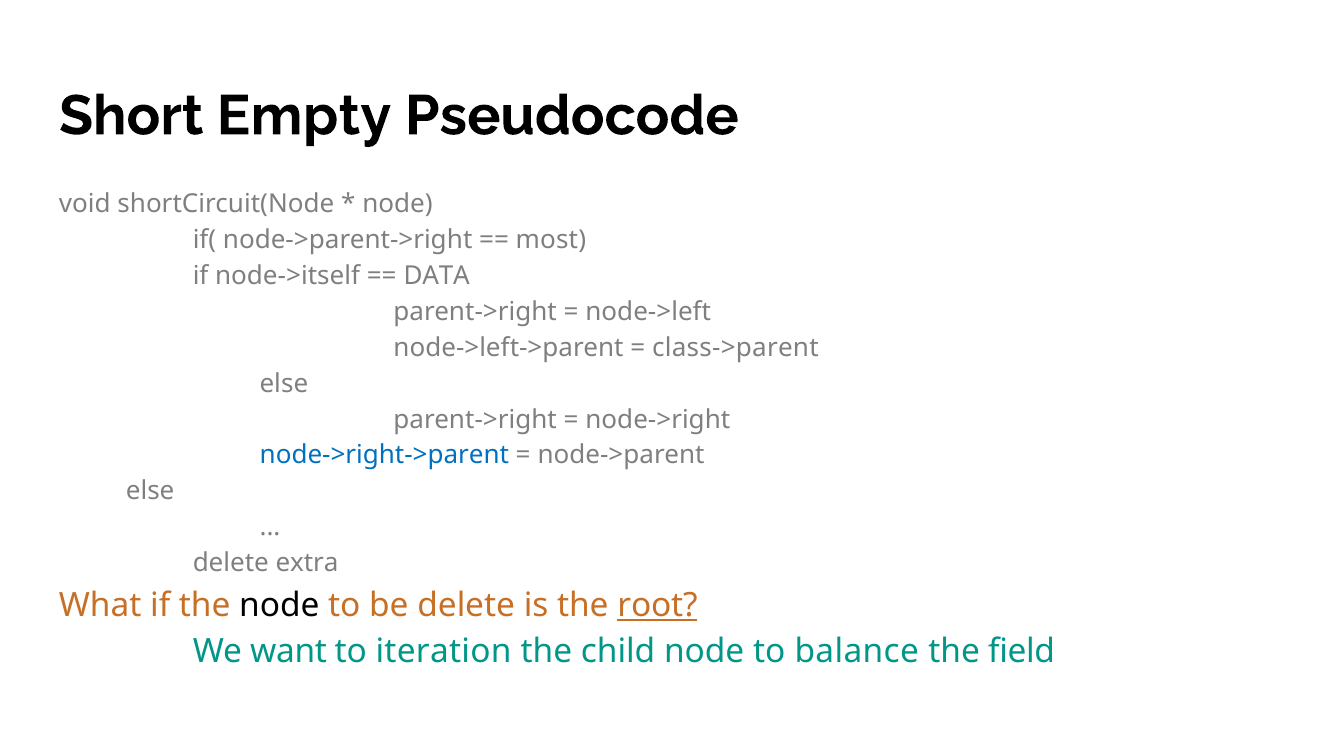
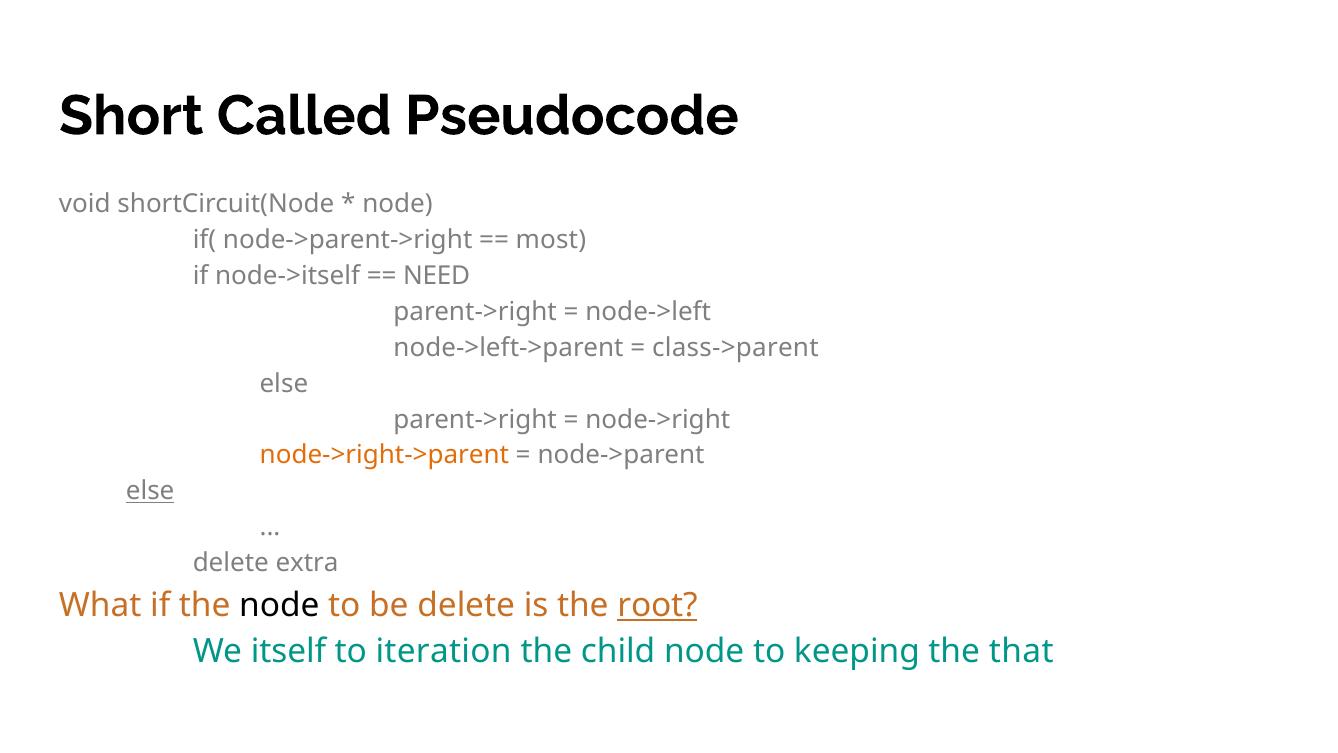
Empty: Empty -> Called
DATA: DATA -> NEED
node->right->parent colour: blue -> orange
else at (150, 491) underline: none -> present
want: want -> itself
balance: balance -> keeping
field: field -> that
